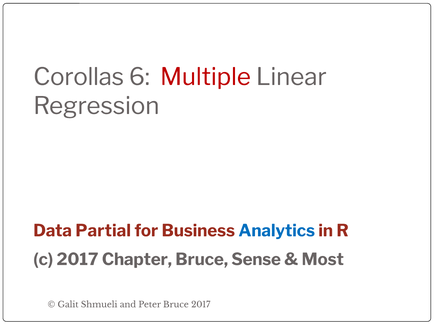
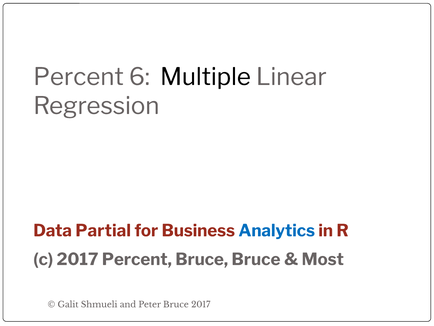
Corollas at (79, 77): Corollas -> Percent
Multiple colour: red -> black
c 2017 Chapter: Chapter -> Percent
Bruce Sense: Sense -> Bruce
